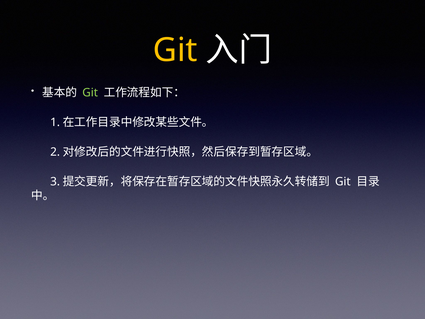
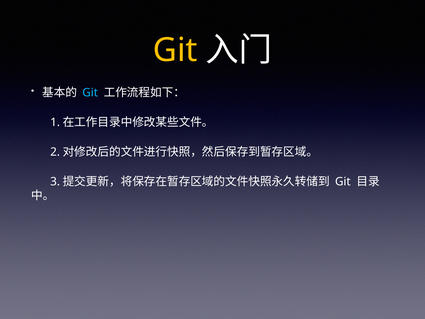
Git at (90, 92) colour: light green -> light blue
